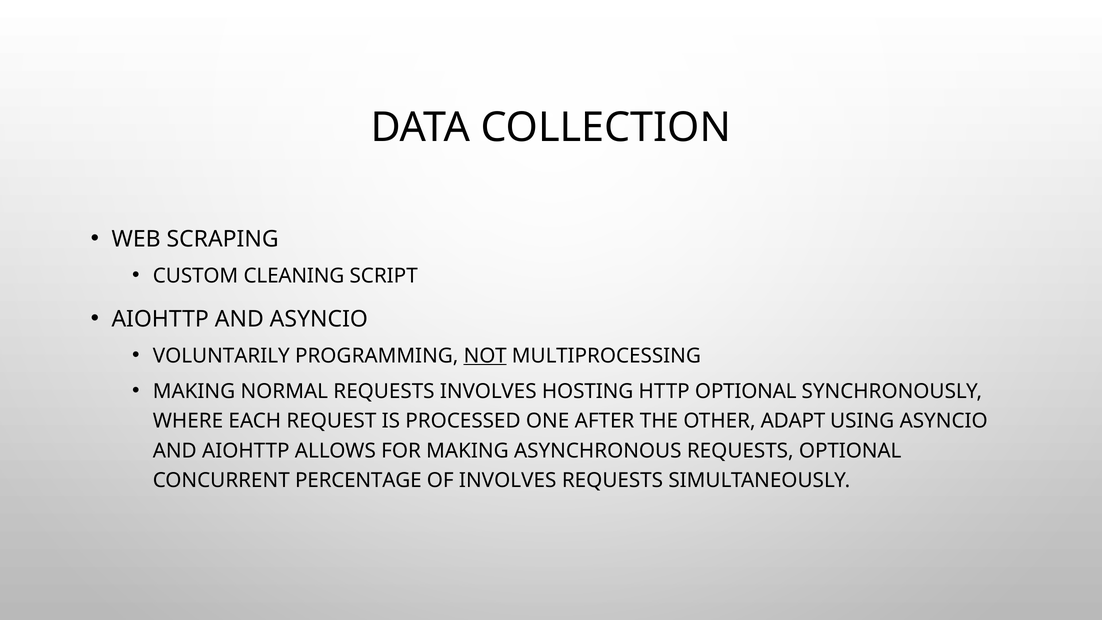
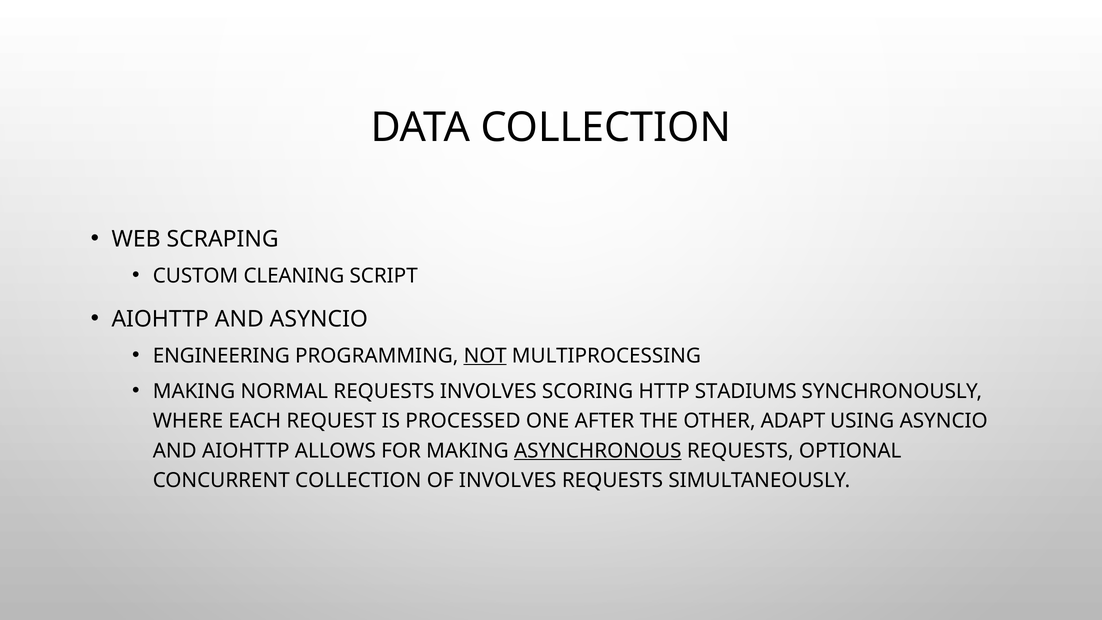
VOLUNTARILY: VOLUNTARILY -> ENGINEERING
HOSTING: HOSTING -> SCORING
HTTP OPTIONAL: OPTIONAL -> STADIUMS
ASYNCHRONOUS underline: none -> present
CONCURRENT PERCENTAGE: PERCENTAGE -> COLLECTION
